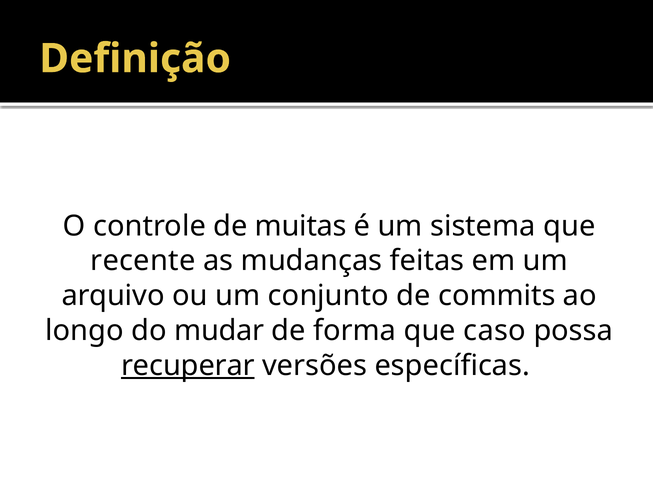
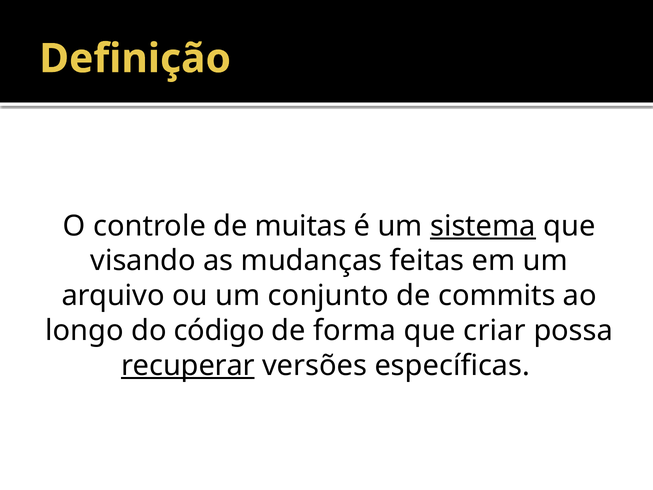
sistema underline: none -> present
recente: recente -> visando
mudar: mudar -> código
caso: caso -> criar
